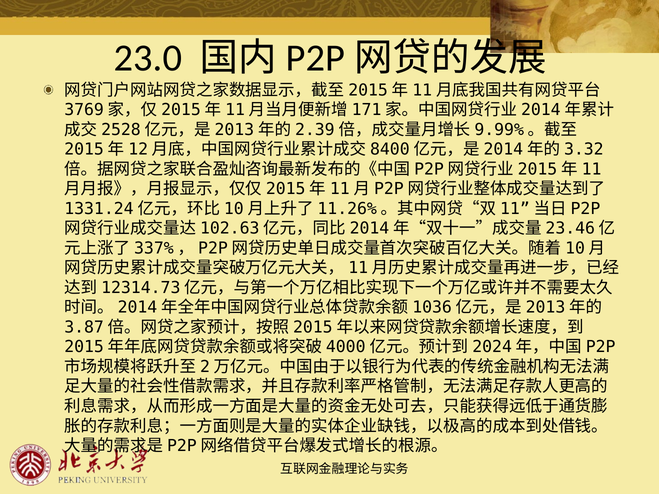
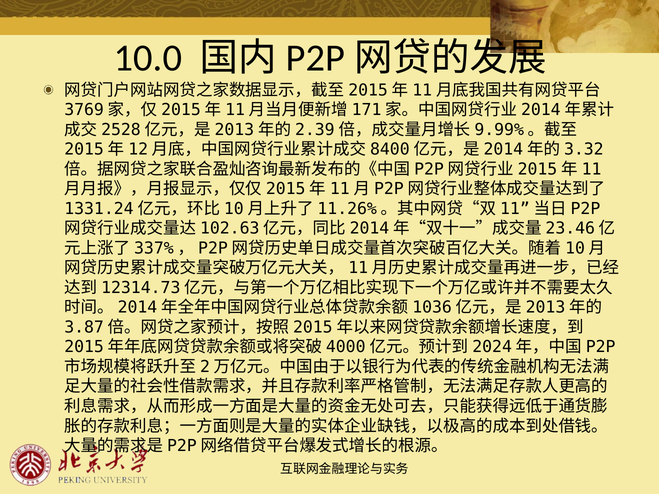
23.0: 23.0 -> 10.0
